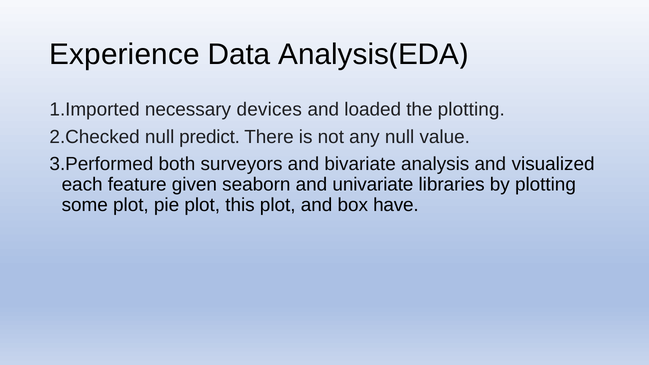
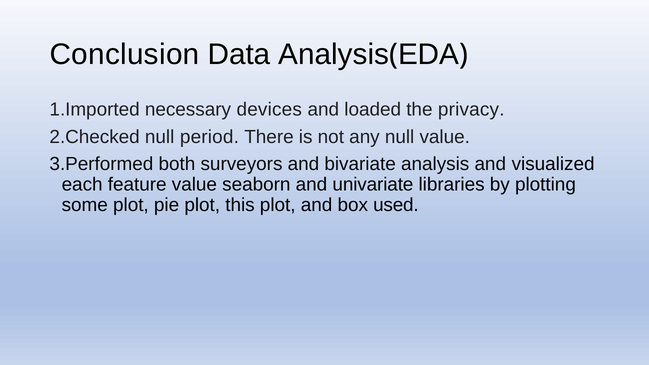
Experience: Experience -> Conclusion
the plotting: plotting -> privacy
predict: predict -> period
feature given: given -> value
have: have -> used
